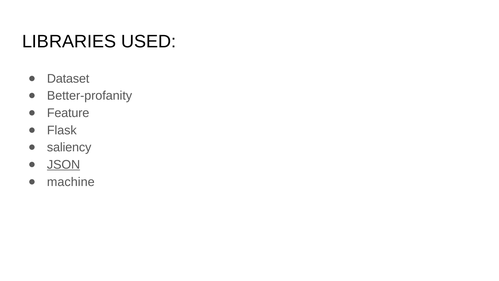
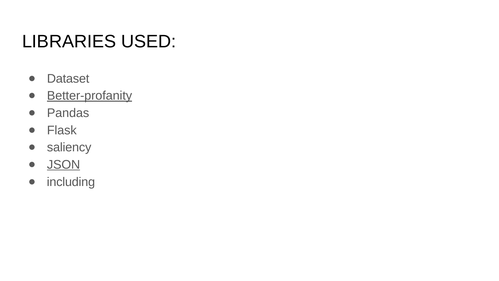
Better-profanity underline: none -> present
Feature: Feature -> Pandas
machine: machine -> including
